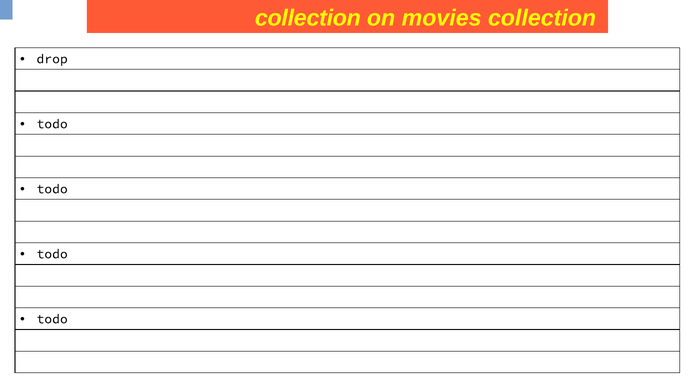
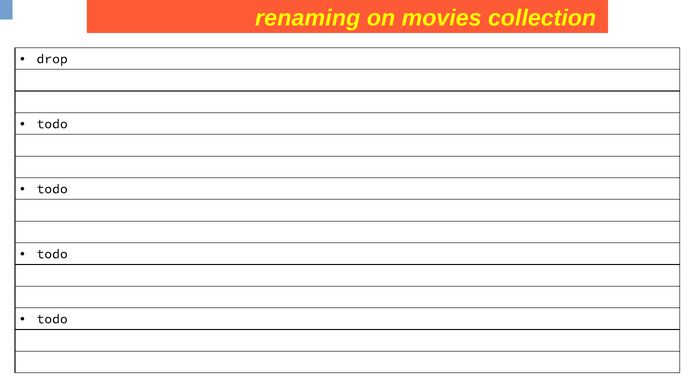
collection at (308, 18): collection -> renaming
